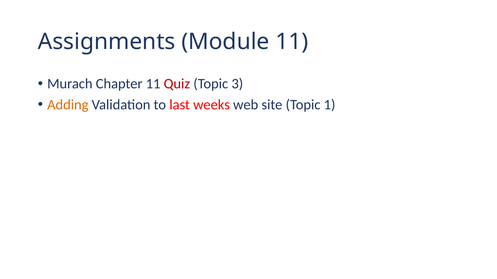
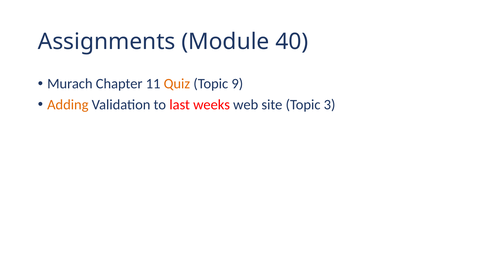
Module 11: 11 -> 40
Quiz colour: red -> orange
3: 3 -> 9
1: 1 -> 3
